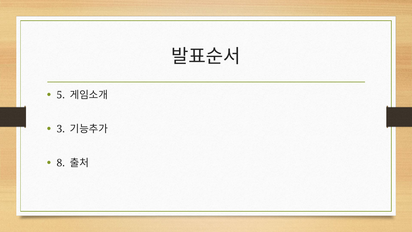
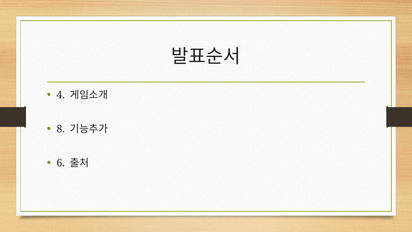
5: 5 -> 4
3: 3 -> 8
8: 8 -> 6
